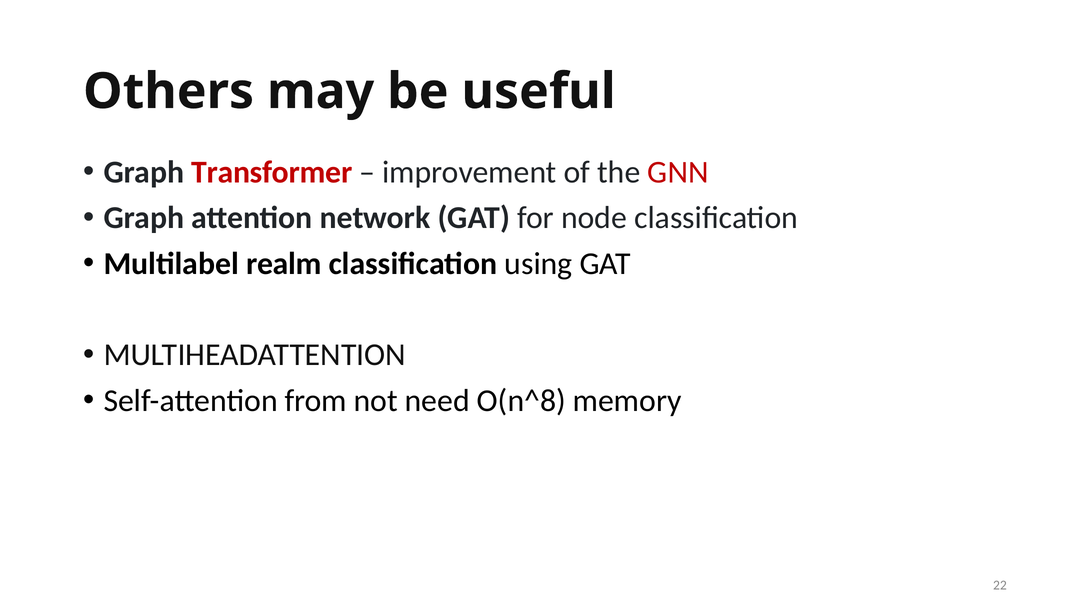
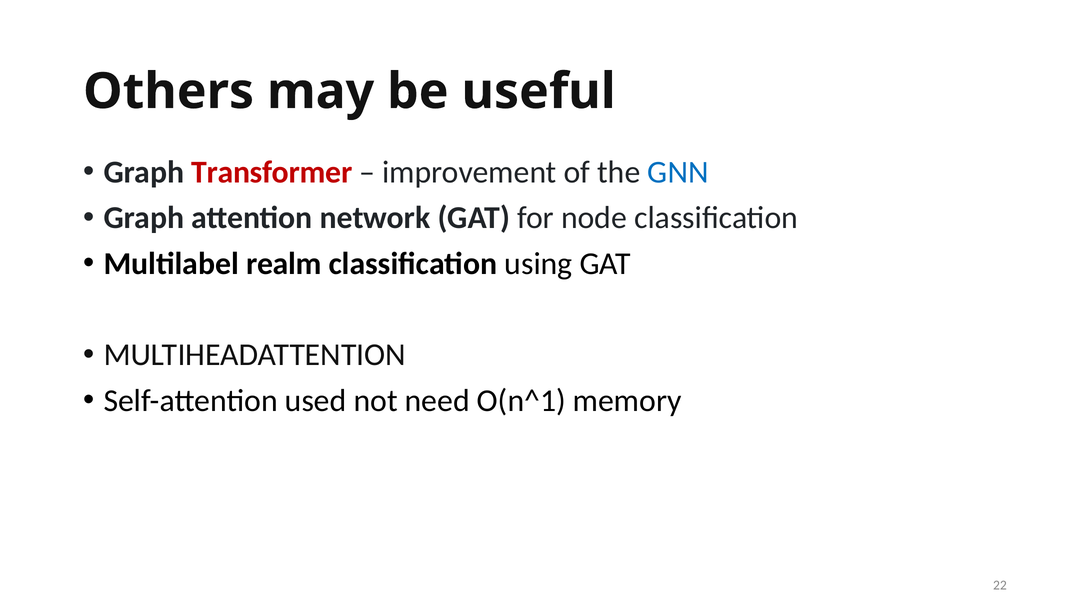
GNN colour: red -> blue
from: from -> used
O(n^8: O(n^8 -> O(n^1
